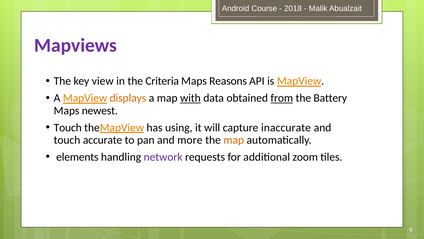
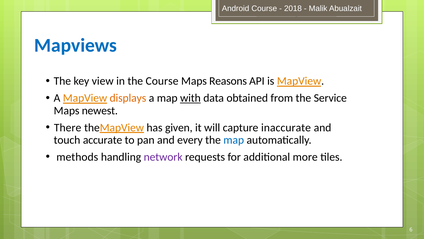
Mapviews colour: purple -> blue
the Criteria: Criteria -> Course
from underline: present -> none
Battery: Battery -> Service
Touch at (68, 127): Touch -> There
using: using -> given
more: more -> every
map at (234, 140) colour: orange -> blue
elements: elements -> methods
zoom: zoom -> more
